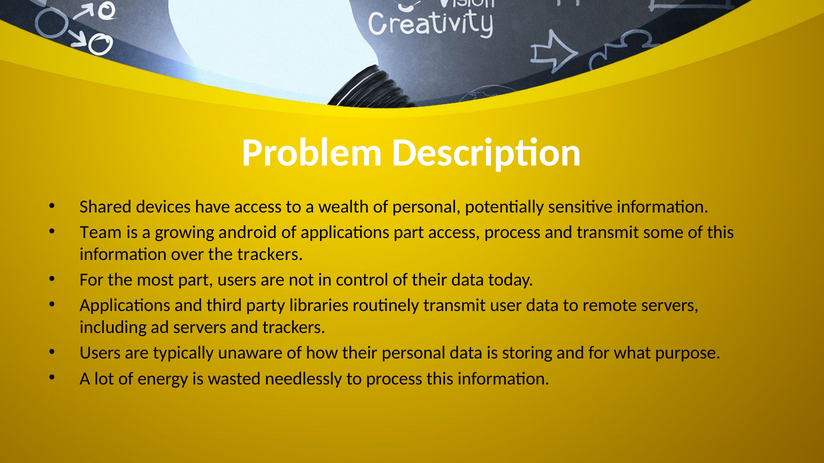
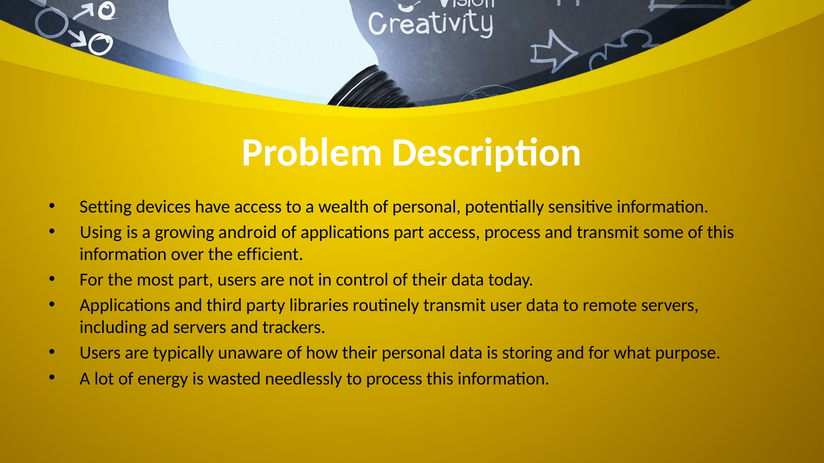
Shared: Shared -> Setting
Team: Team -> Using
the trackers: trackers -> efficient
